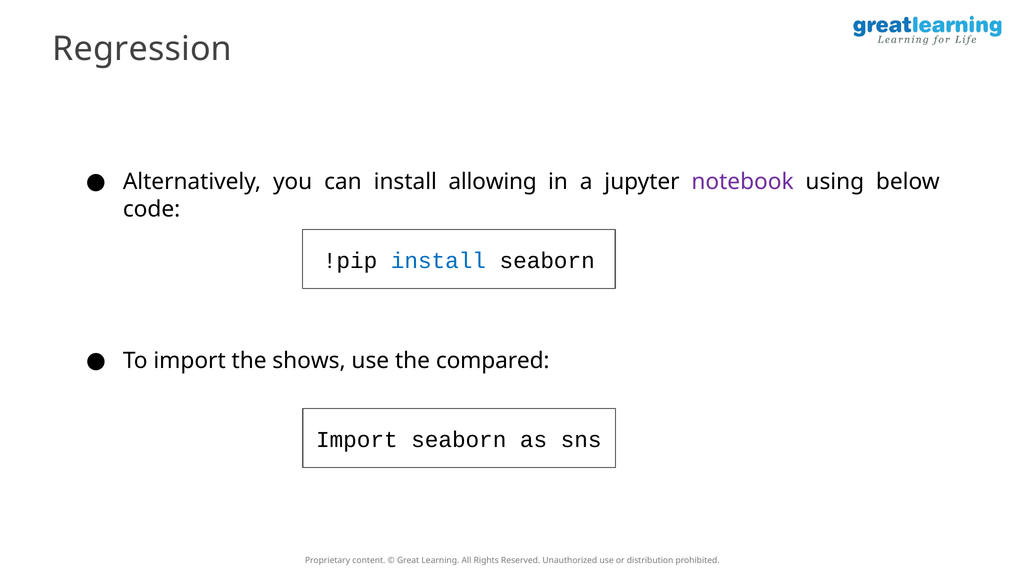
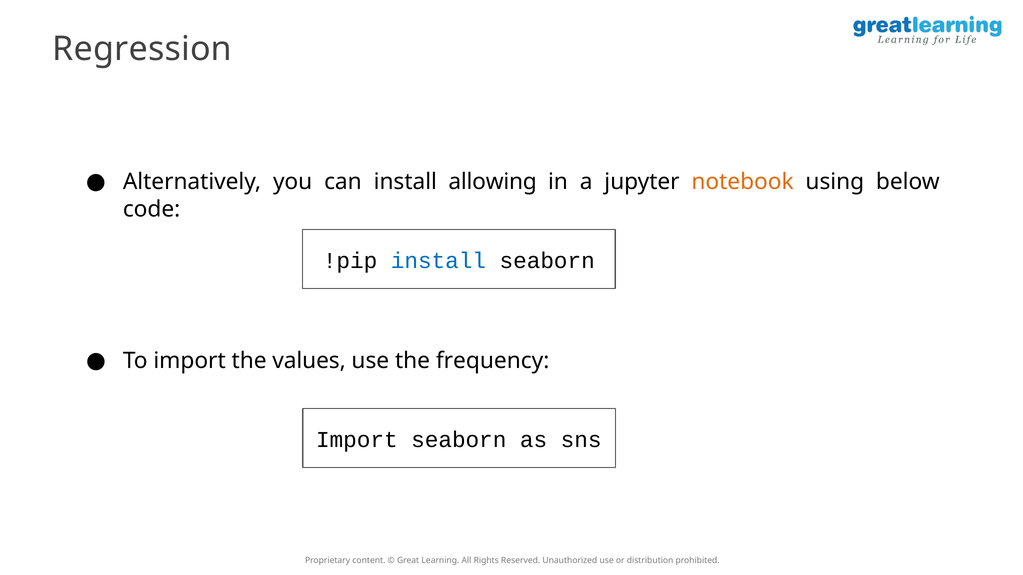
notebook colour: purple -> orange
shows: shows -> values
compared: compared -> frequency
